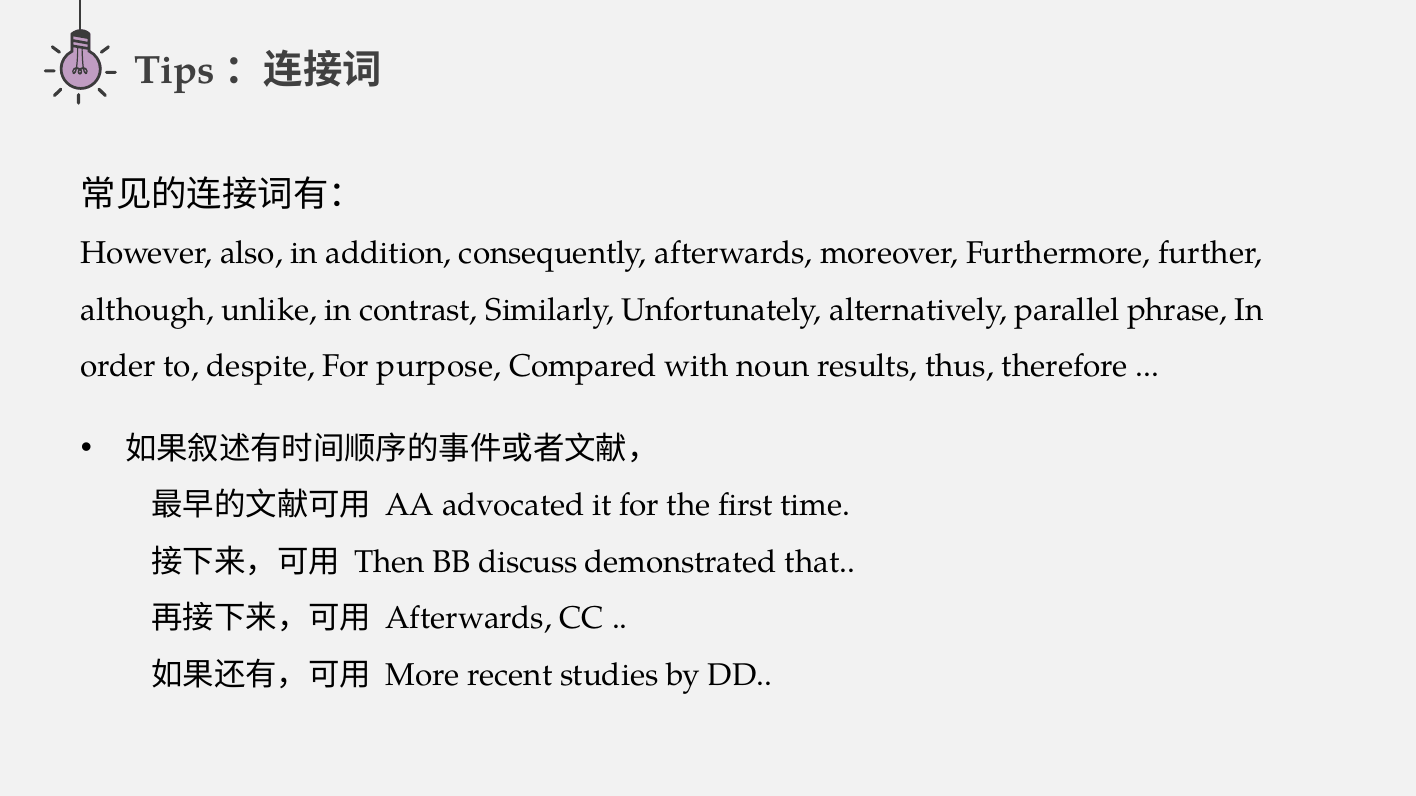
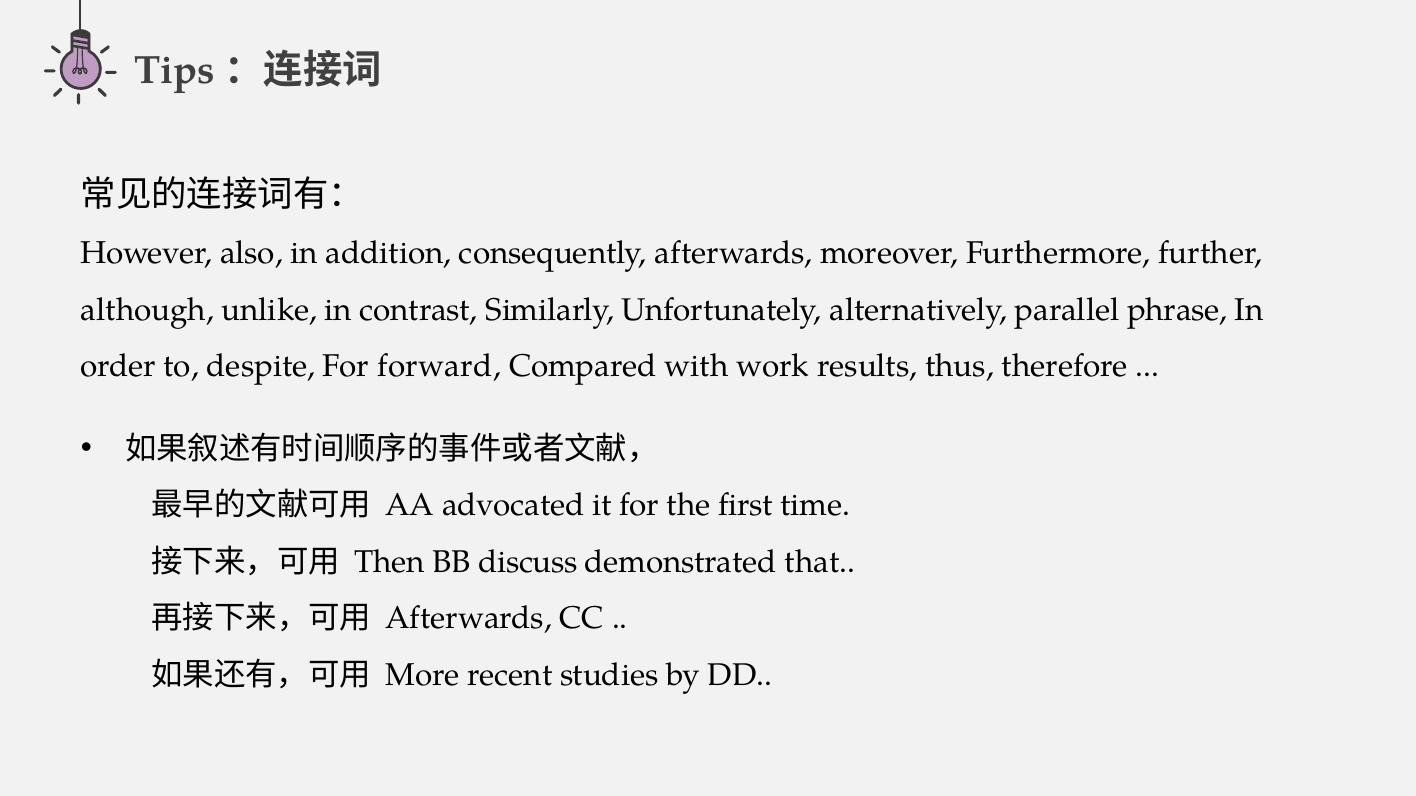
purpose: purpose -> forward
noun: noun -> work
